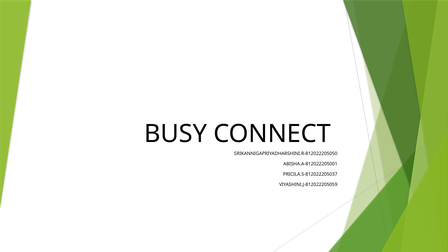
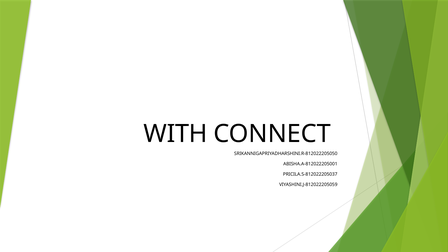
BUSY: BUSY -> WITH
